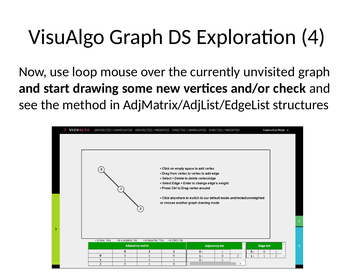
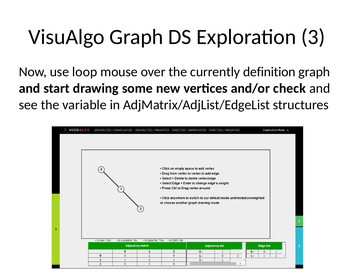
4: 4 -> 3
unvisited: unvisited -> definition
method: method -> variable
